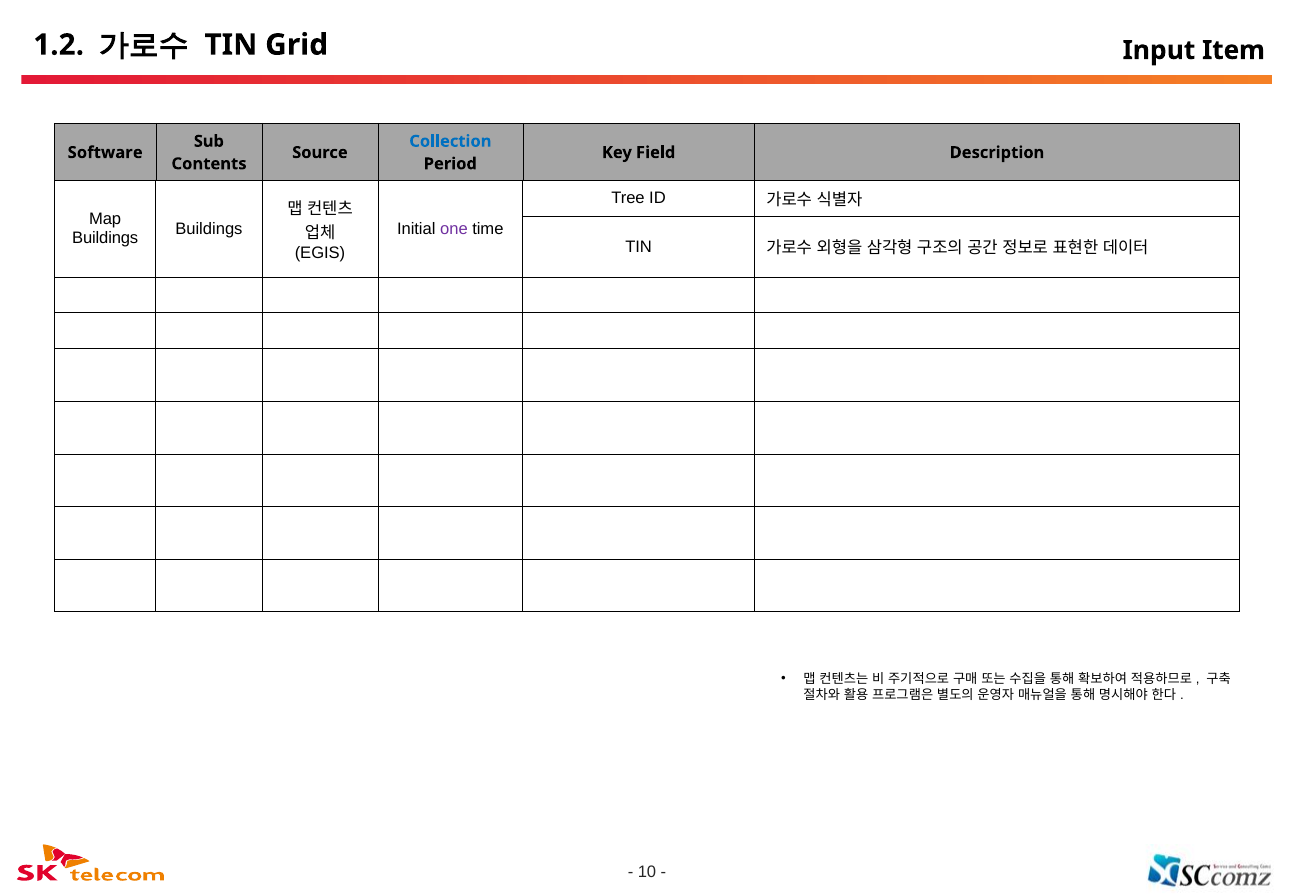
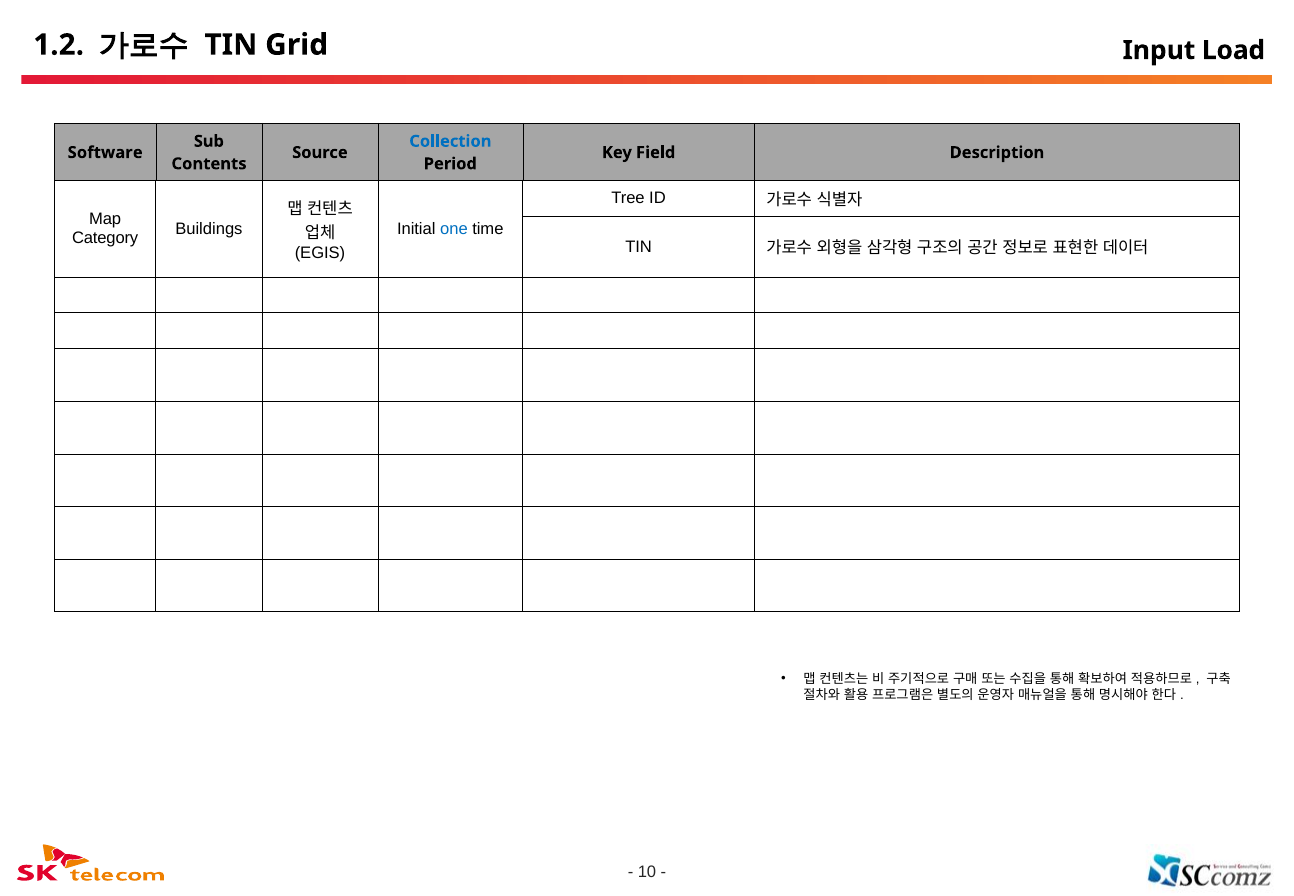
Item: Item -> Load
one colour: purple -> blue
Buildings at (105, 238): Buildings -> Category
